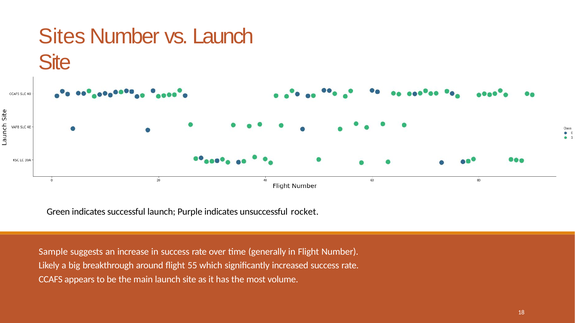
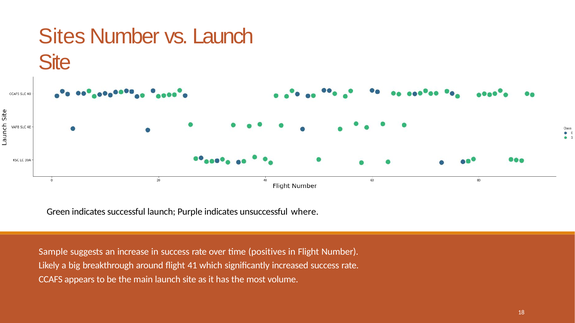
rocket: rocket -> where
generally: generally -> positives
55: 55 -> 41
